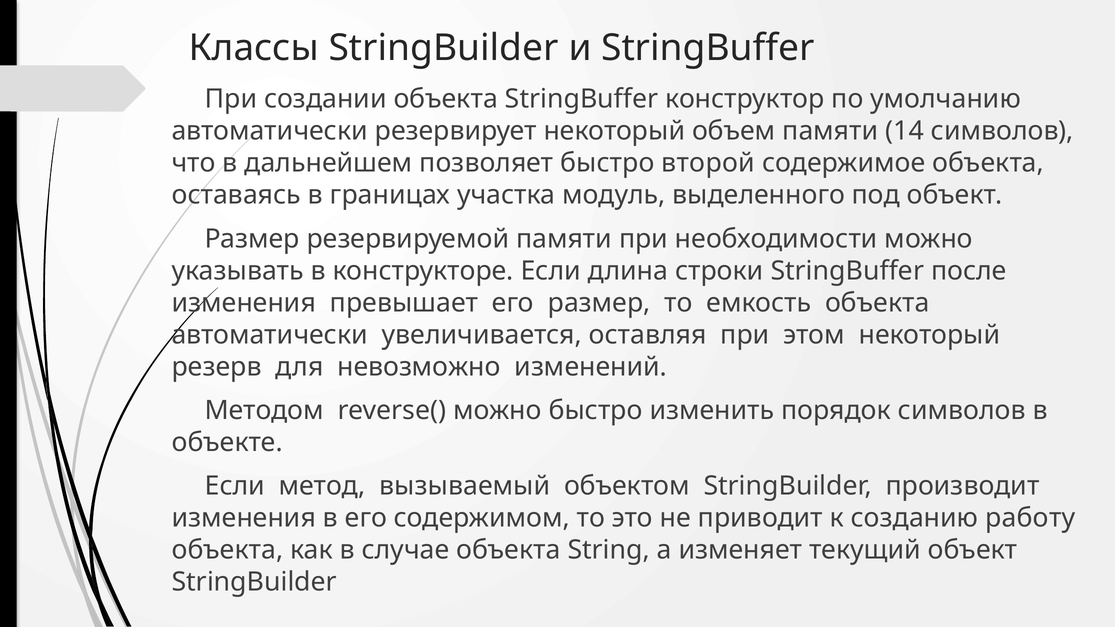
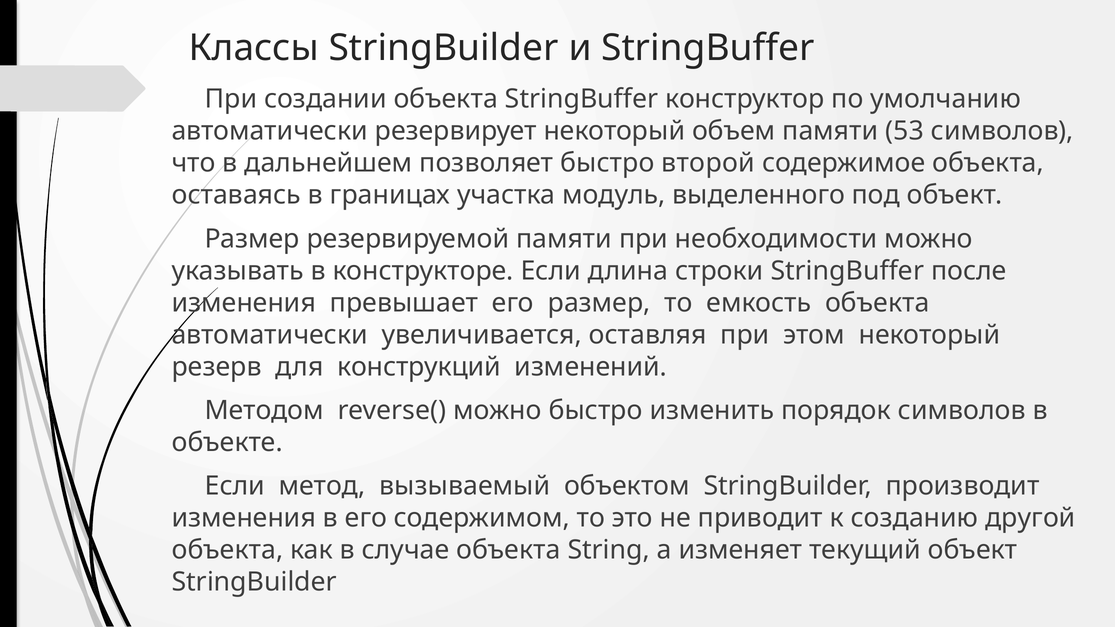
14: 14 -> 53
невозможно: невозможно -> конструкций
работу: работу -> другой
